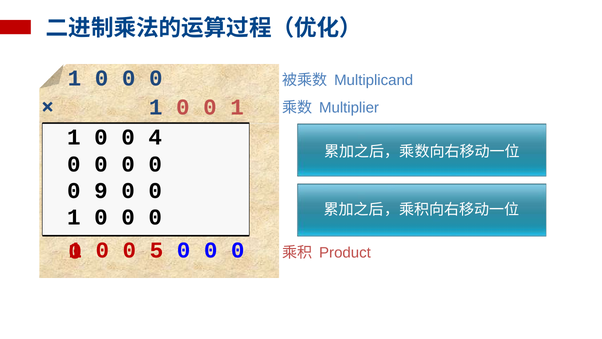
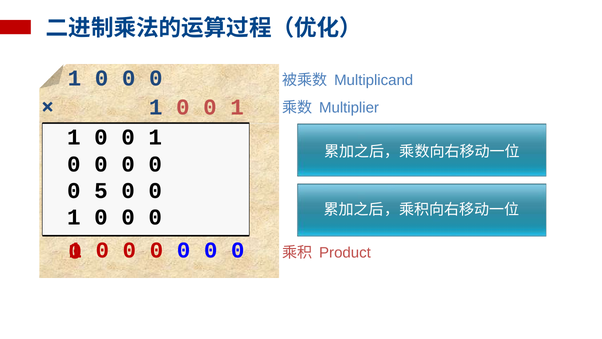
4 at (155, 137): 4 -> 1
9: 9 -> 5
5 at (156, 250): 5 -> 0
